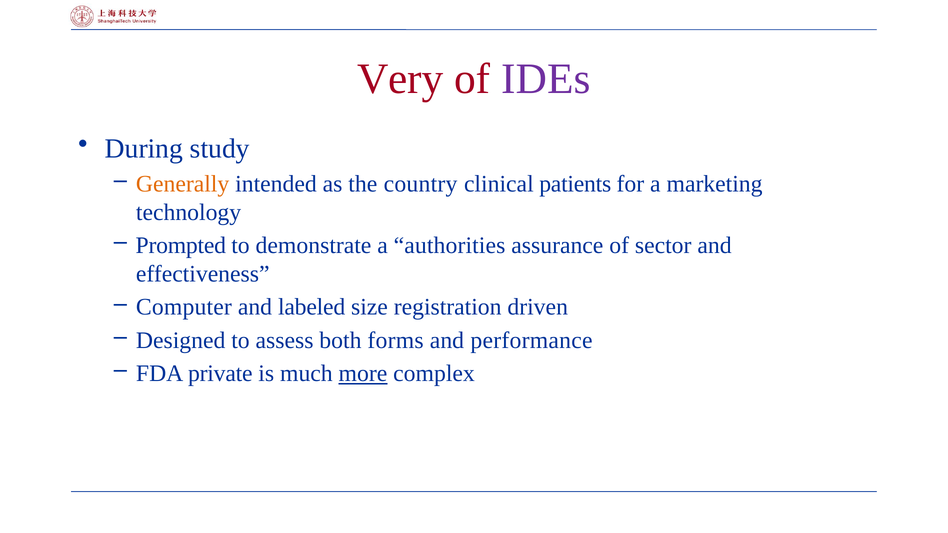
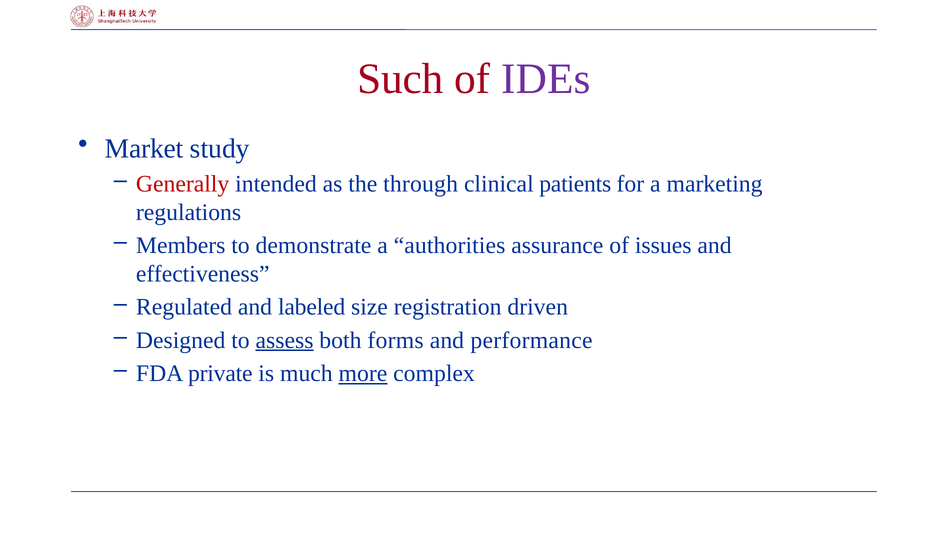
Very: Very -> Such
During: During -> Market
Generally colour: orange -> red
country: country -> through
technology: technology -> regulations
Prompted: Prompted -> Members
sector: sector -> issues
Computer: Computer -> Regulated
assess underline: none -> present
